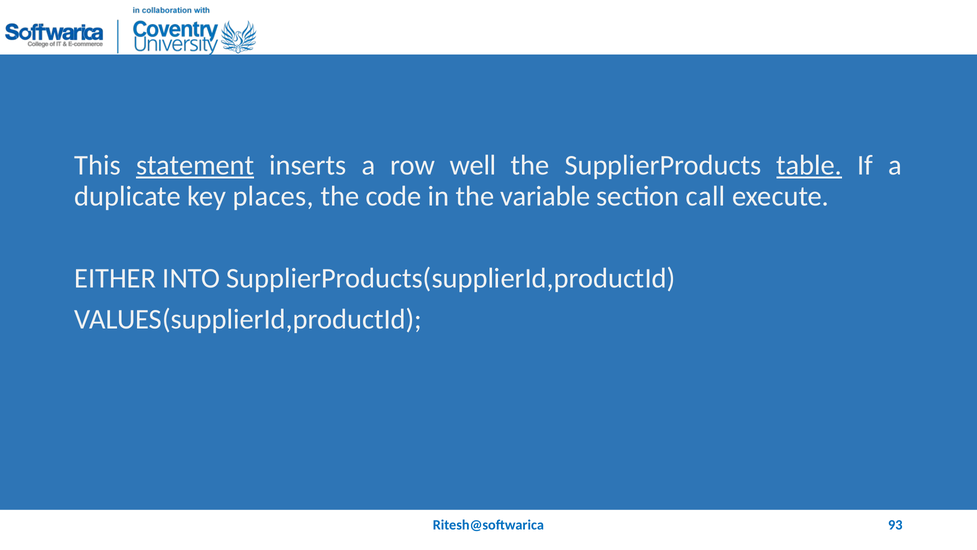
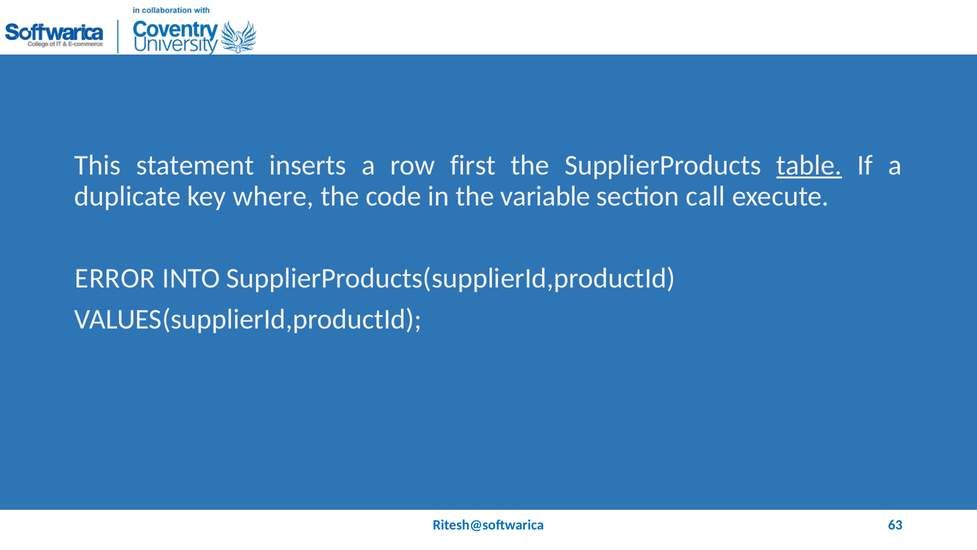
statement underline: present -> none
well: well -> first
places: places -> where
EITHER: EITHER -> ERROR
93: 93 -> 63
